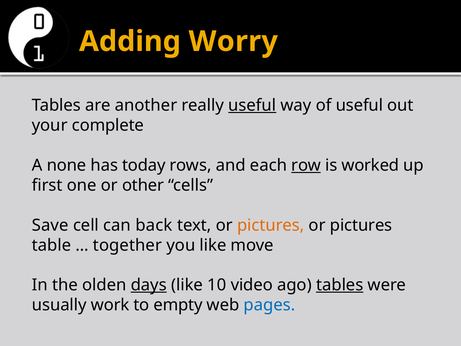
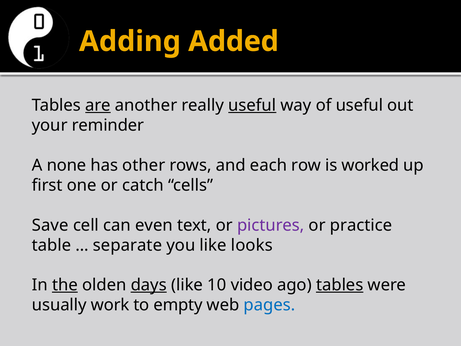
Worry: Worry -> Added
are underline: none -> present
complete: complete -> reminder
today: today -> other
row underline: present -> none
other: other -> catch
back: back -> even
pictures at (271, 225) colour: orange -> purple
pictures at (361, 225): pictures -> practice
together: together -> separate
move: move -> looks
the underline: none -> present
